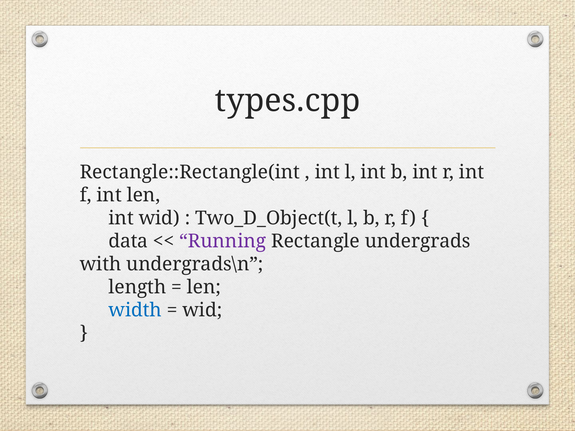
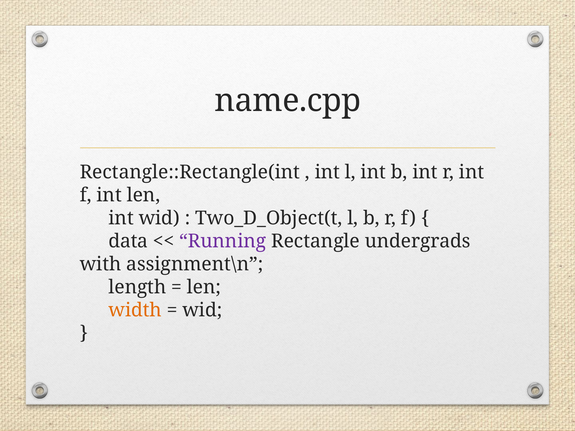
types.cpp: types.cpp -> name.cpp
undergrads\n: undergrads\n -> assignment\n
width colour: blue -> orange
